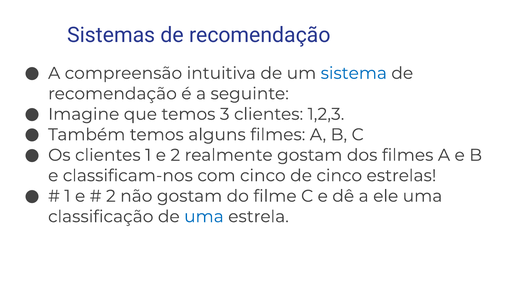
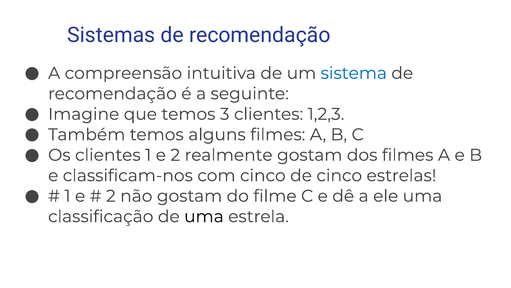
uma at (204, 216) colour: blue -> black
